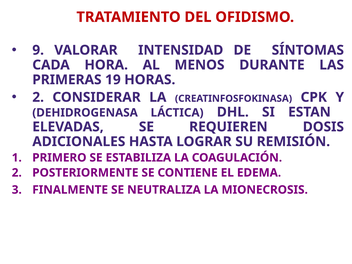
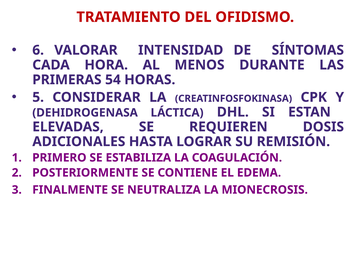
9: 9 -> 6
19: 19 -> 54
2 at (38, 97): 2 -> 5
